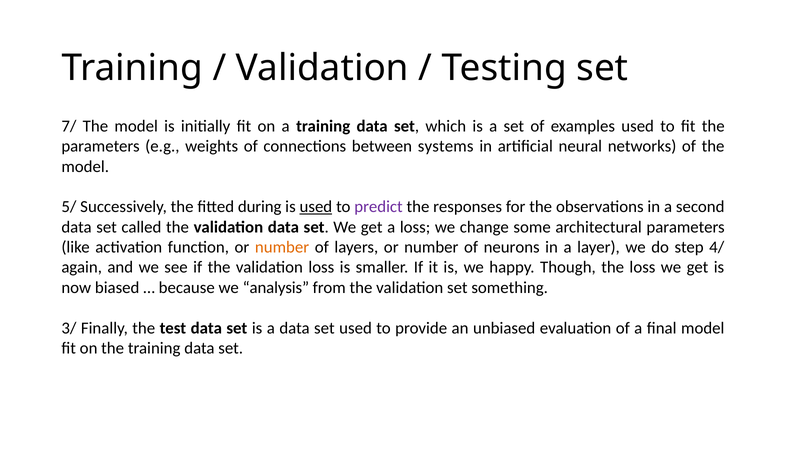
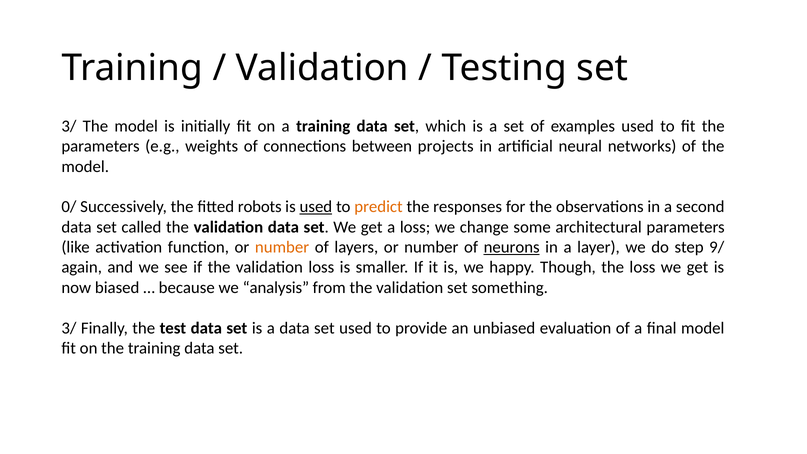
7/ at (69, 126): 7/ -> 3/
systems: systems -> projects
5/: 5/ -> 0/
during: during -> robots
predict colour: purple -> orange
neurons underline: none -> present
4/: 4/ -> 9/
